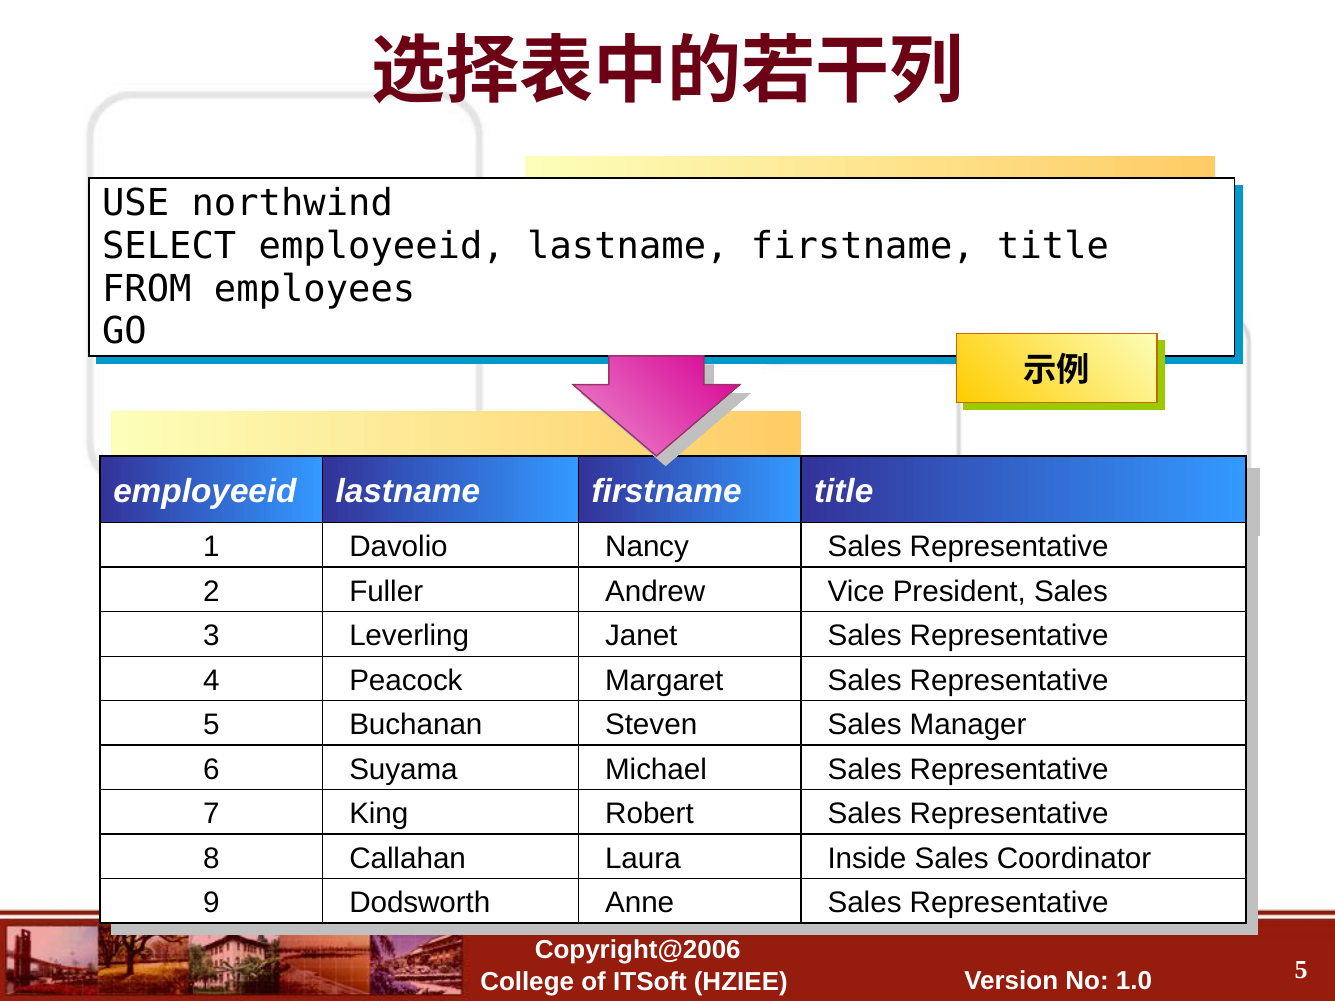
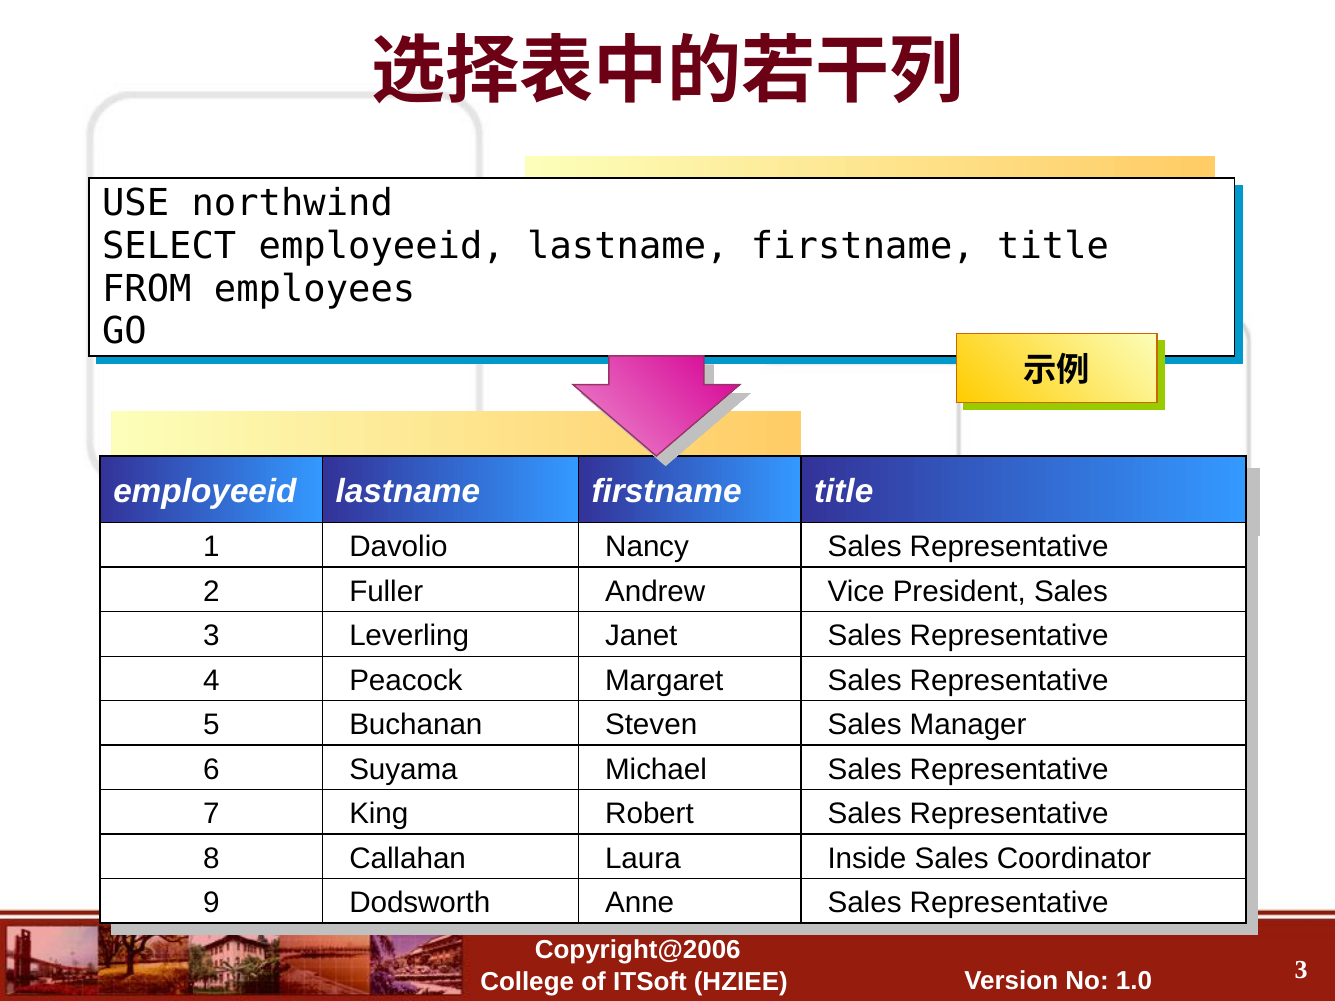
5 at (1301, 970): 5 -> 3
